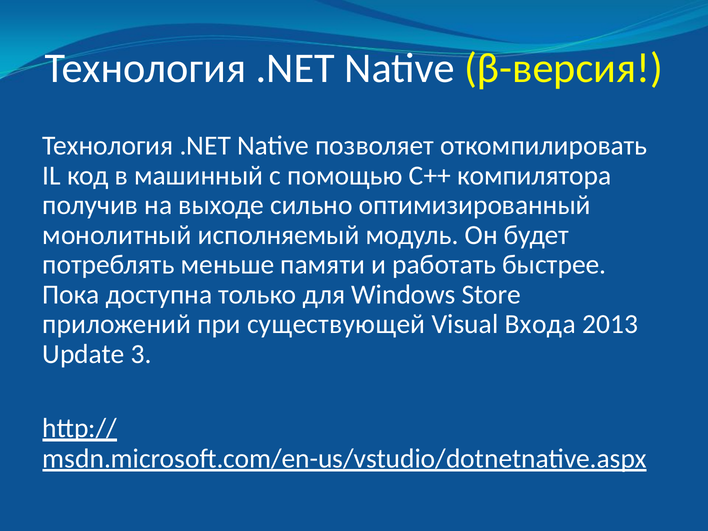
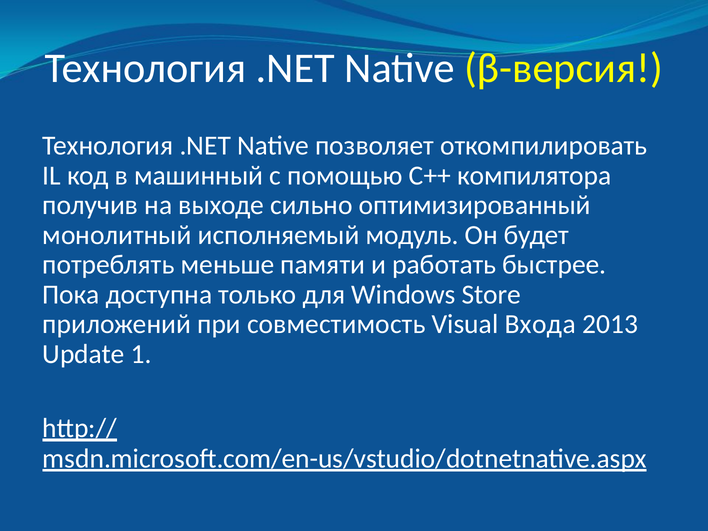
существующей: существующей -> совместимость
3: 3 -> 1
